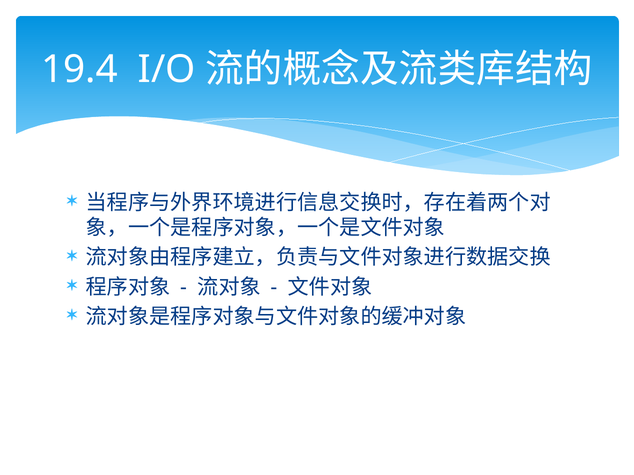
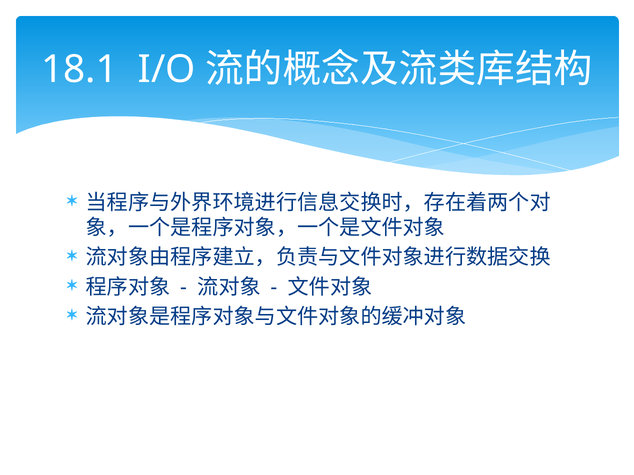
19.4: 19.4 -> 18.1
